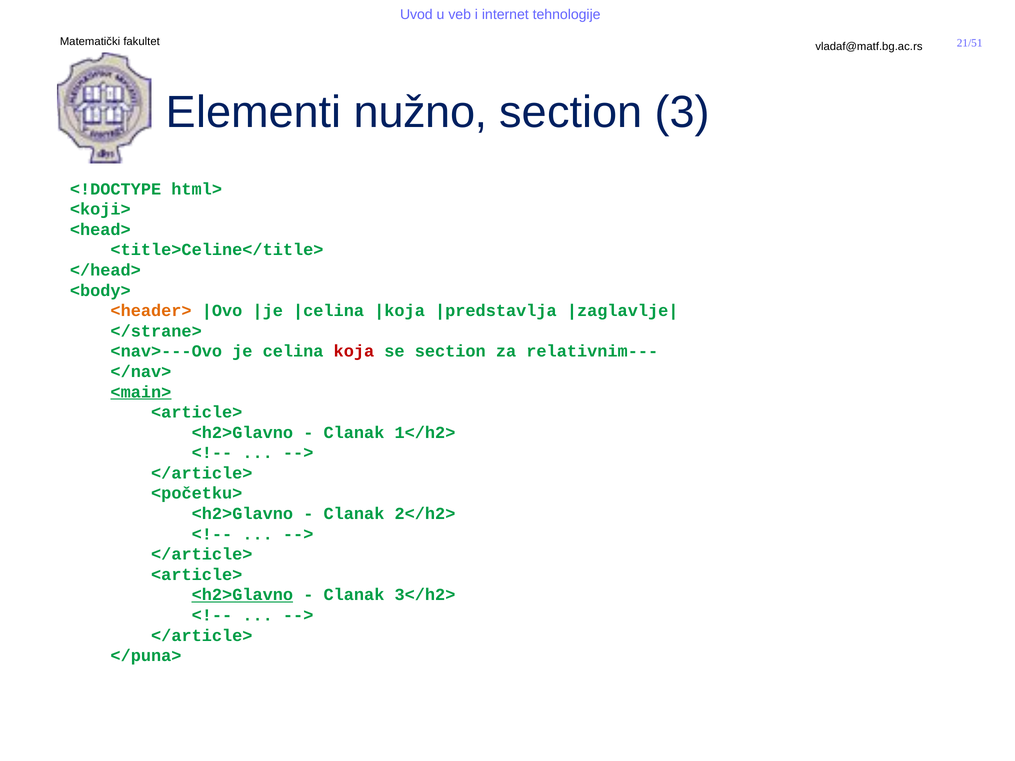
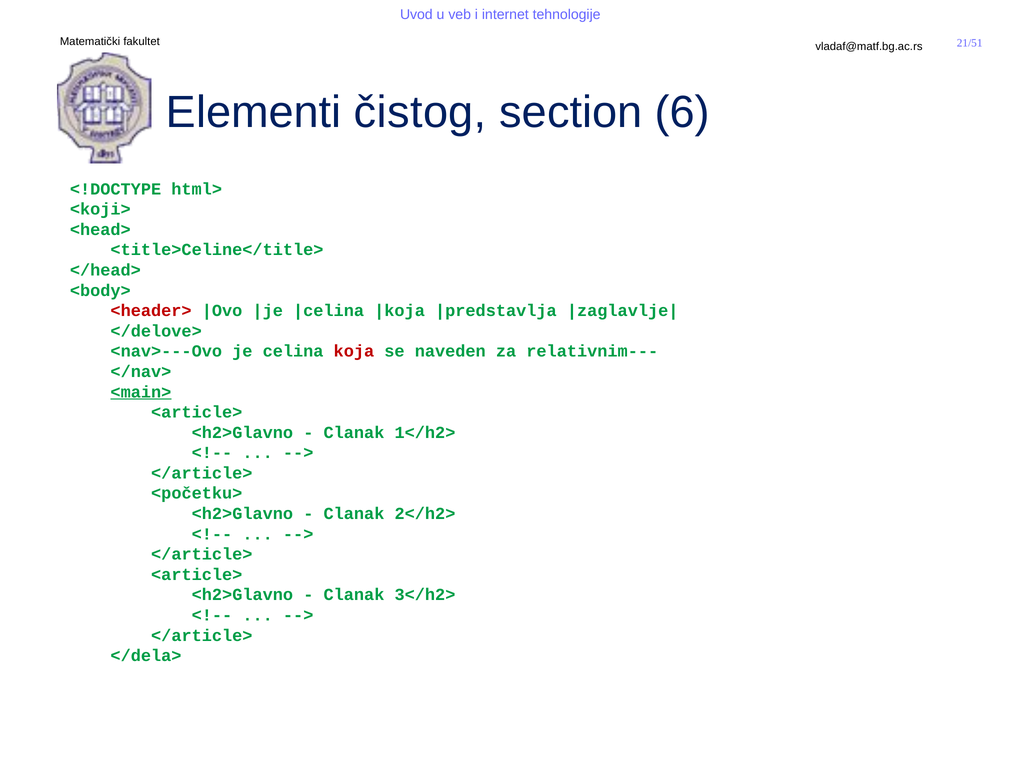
nužno: nužno -> čistog
3: 3 -> 6
<header> colour: orange -> red
</strane>: </strane> -> </delove>
se section: section -> naveden
<h2>Glavno at (242, 595) underline: present -> none
</puna>: </puna> -> </dela>
